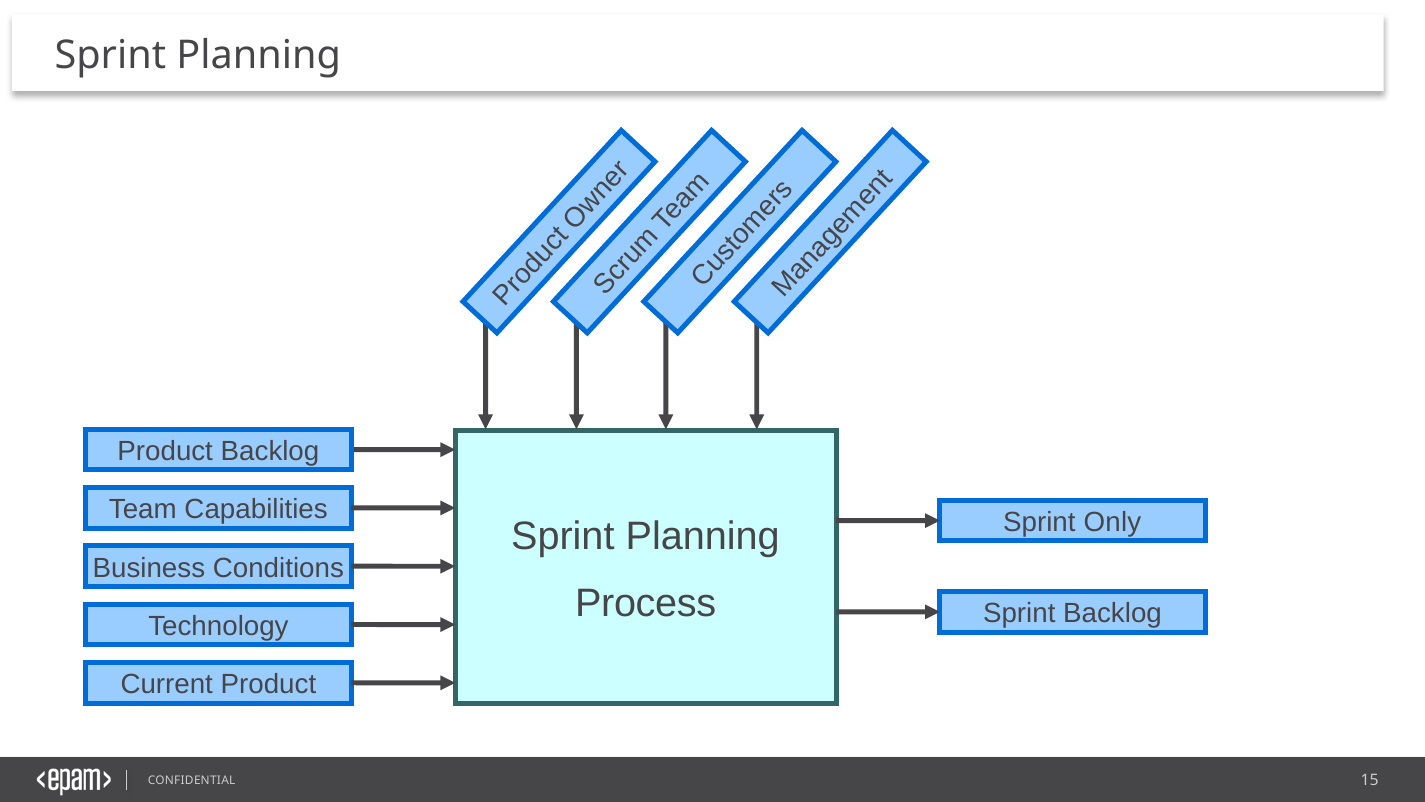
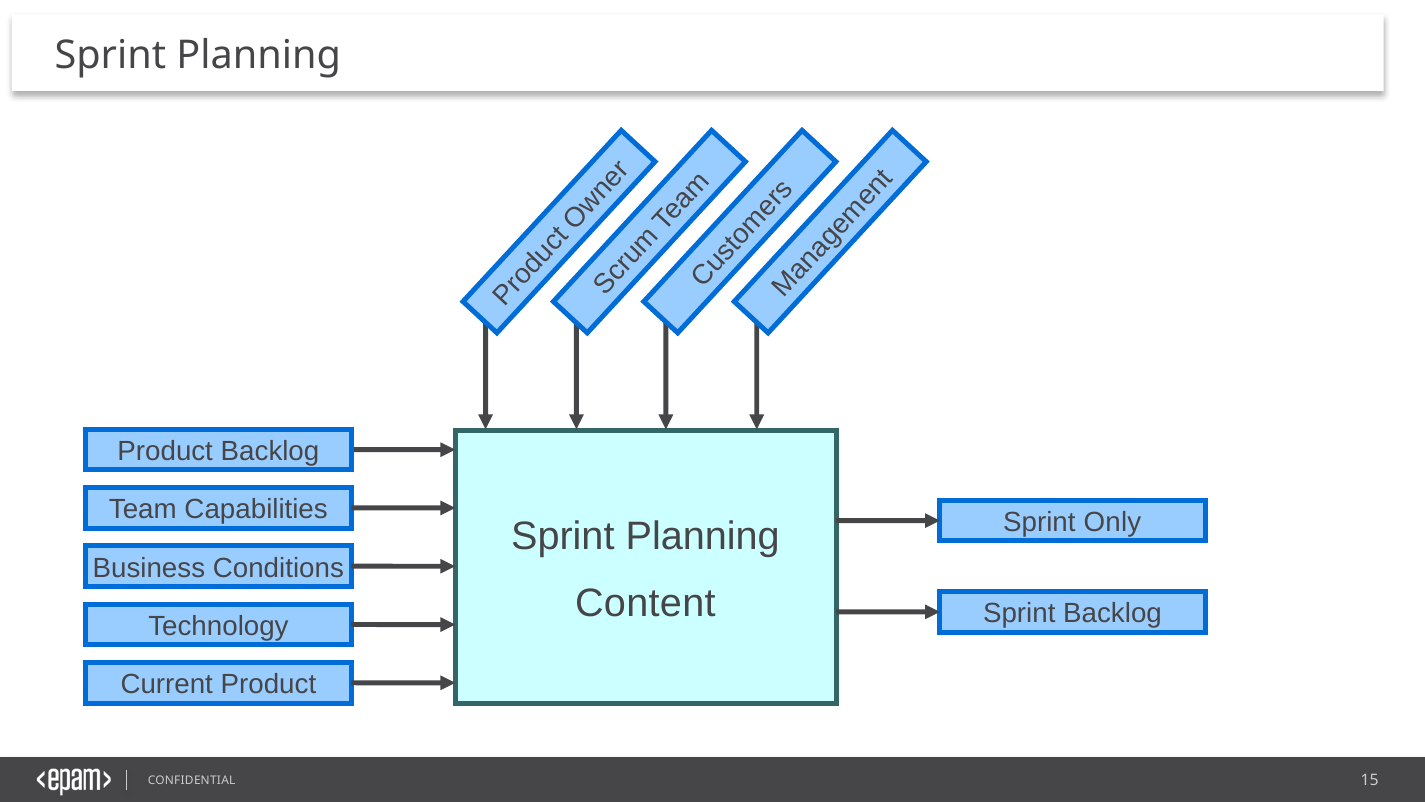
Process: Process -> Content
